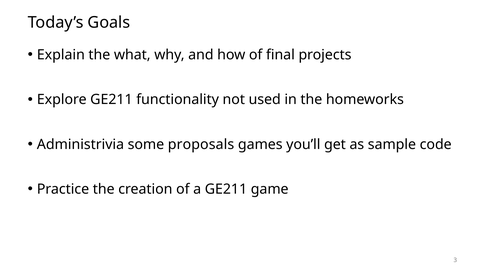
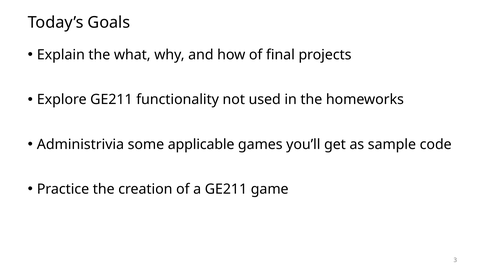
proposals: proposals -> applicable
